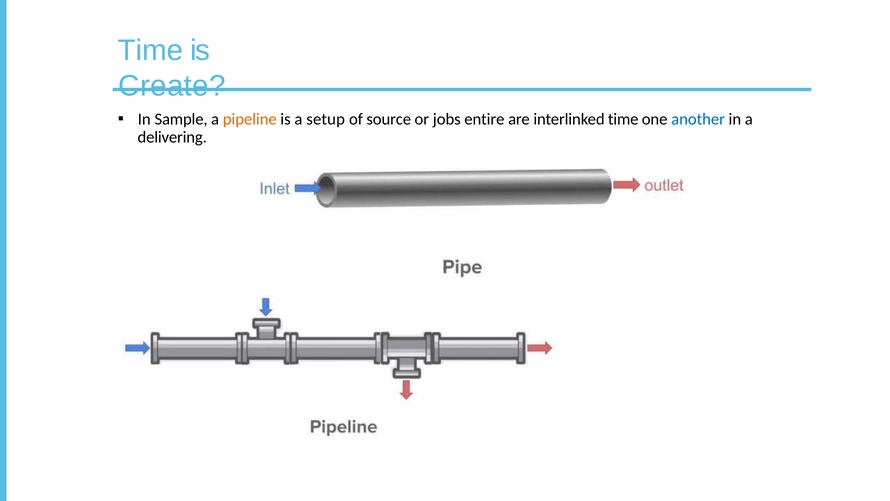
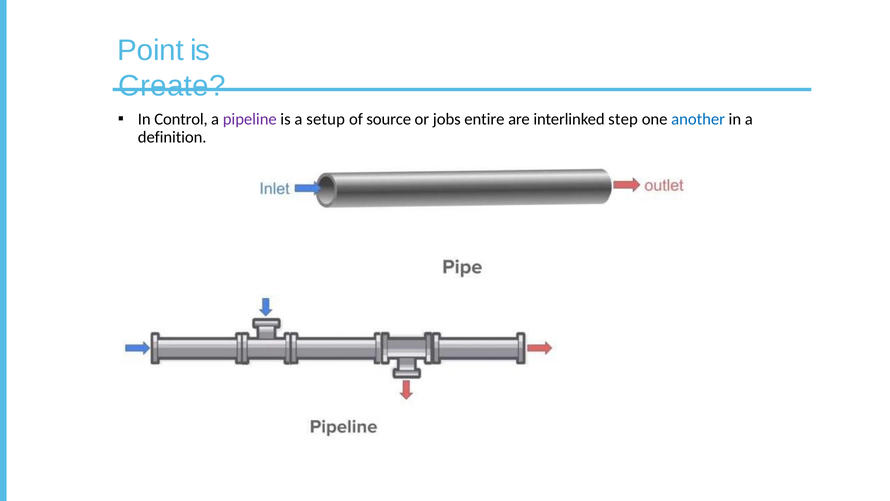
Time at (151, 50): Time -> Point
Sample: Sample -> Control
pipeline colour: orange -> purple
interlinked time: time -> step
delivering: delivering -> definition
